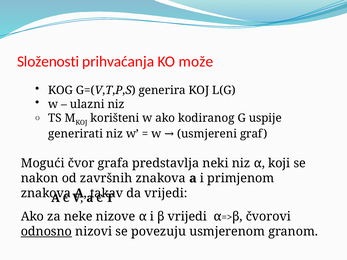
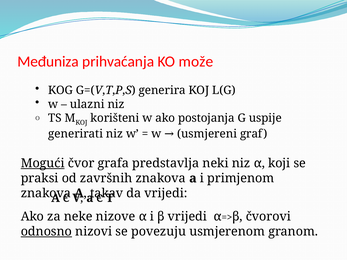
Složenosti: Složenosti -> Međuniza
kodiranog: kodiranog -> postojanja
Mogući underline: none -> present
nakon: nakon -> praksi
